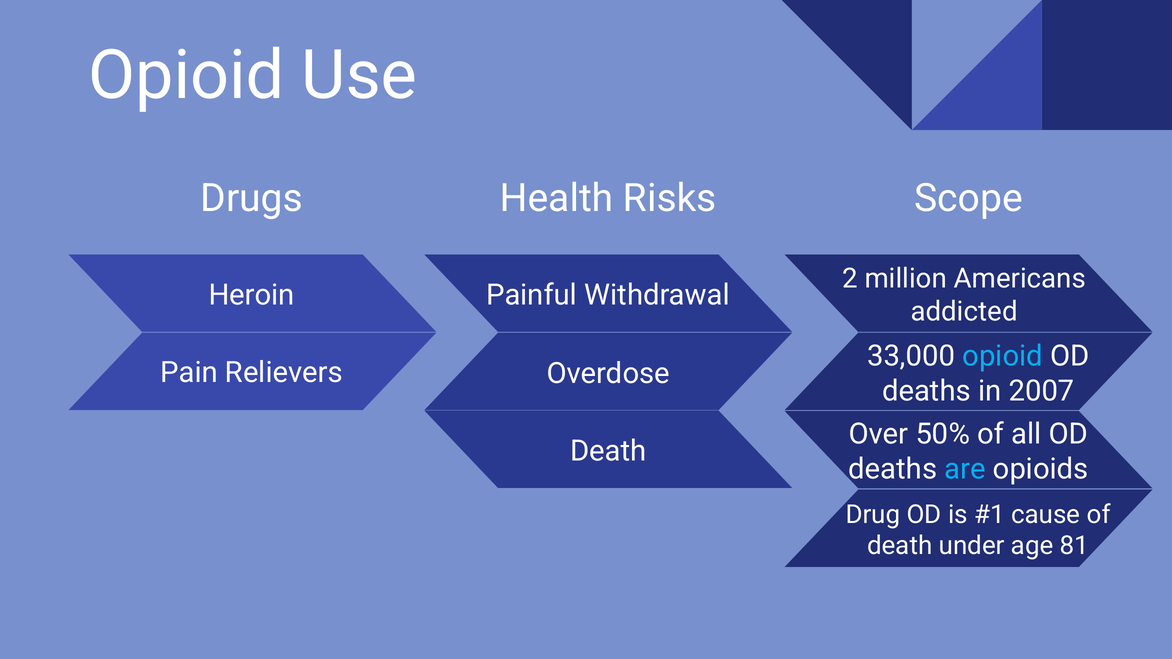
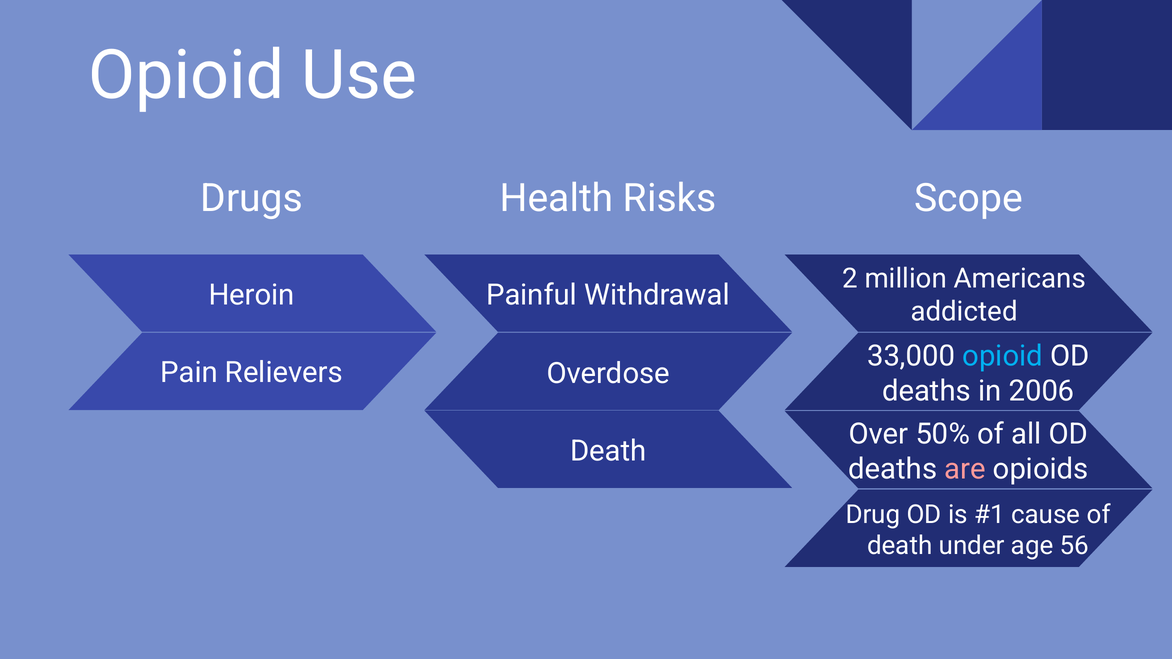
2007: 2007 -> 2006
are colour: light blue -> pink
81: 81 -> 56
